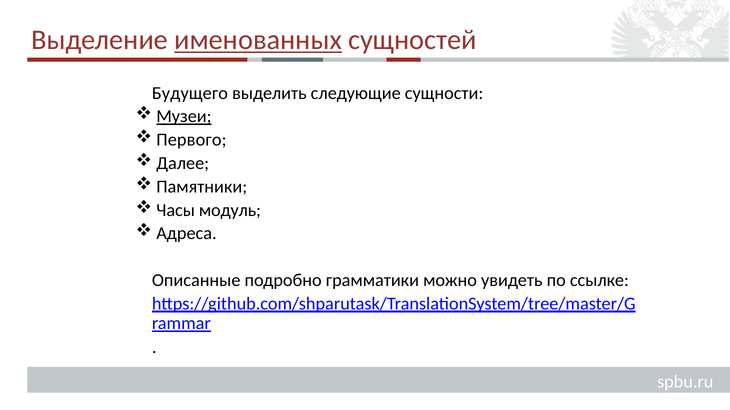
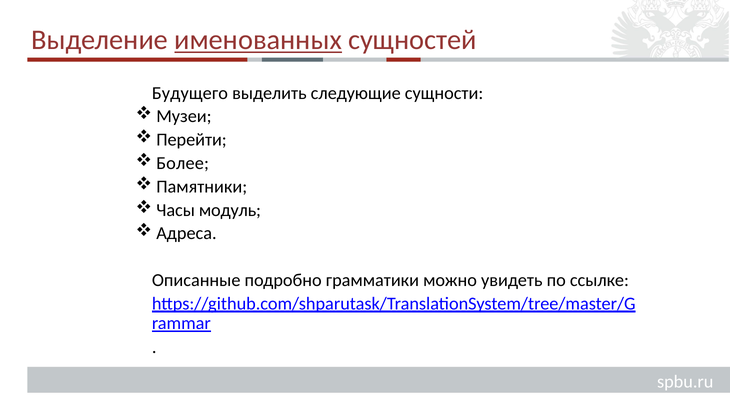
Музеи underline: present -> none
Первого: Первого -> Перейти
Далее: Далее -> Более
